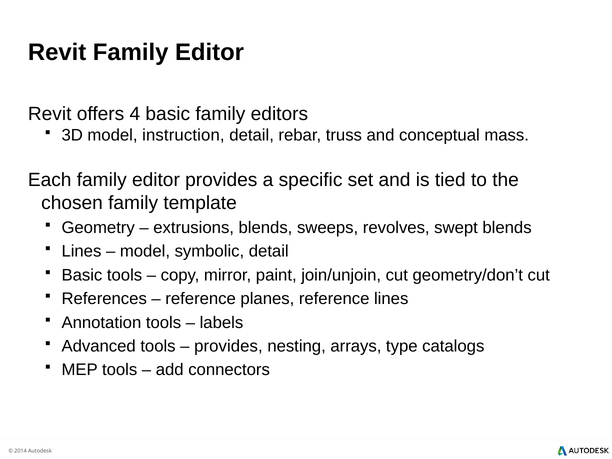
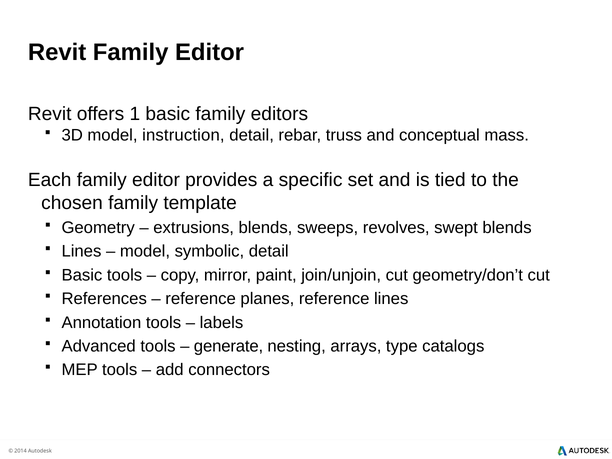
4: 4 -> 1
provides at (228, 346): provides -> generate
